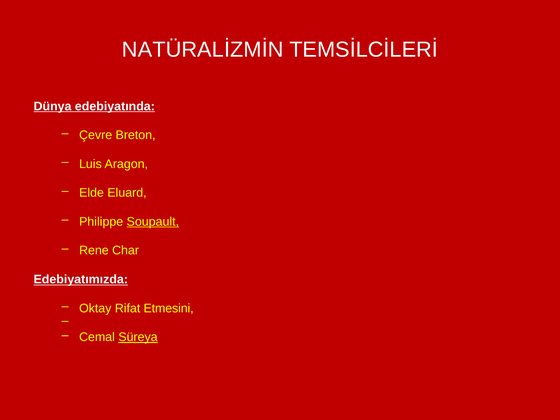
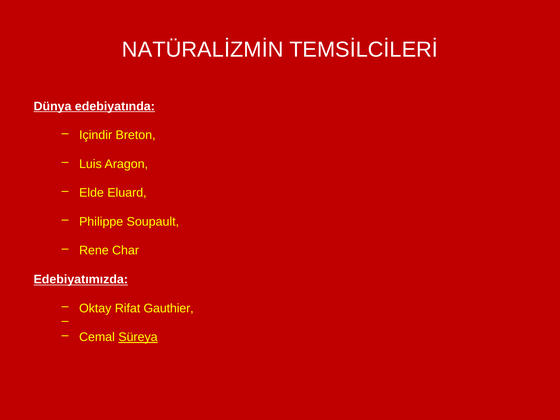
Çevre: Çevre -> Içindir
Soupault underline: present -> none
Etmesini: Etmesini -> Gauthier
